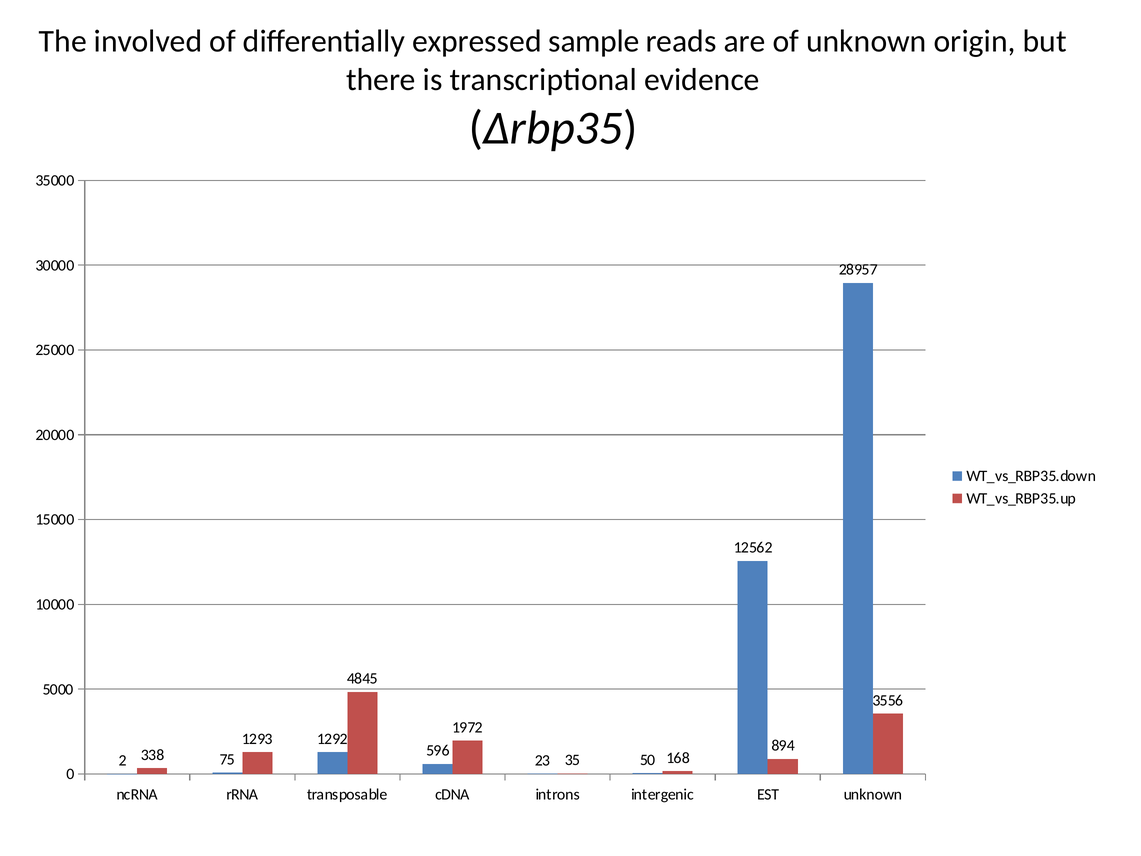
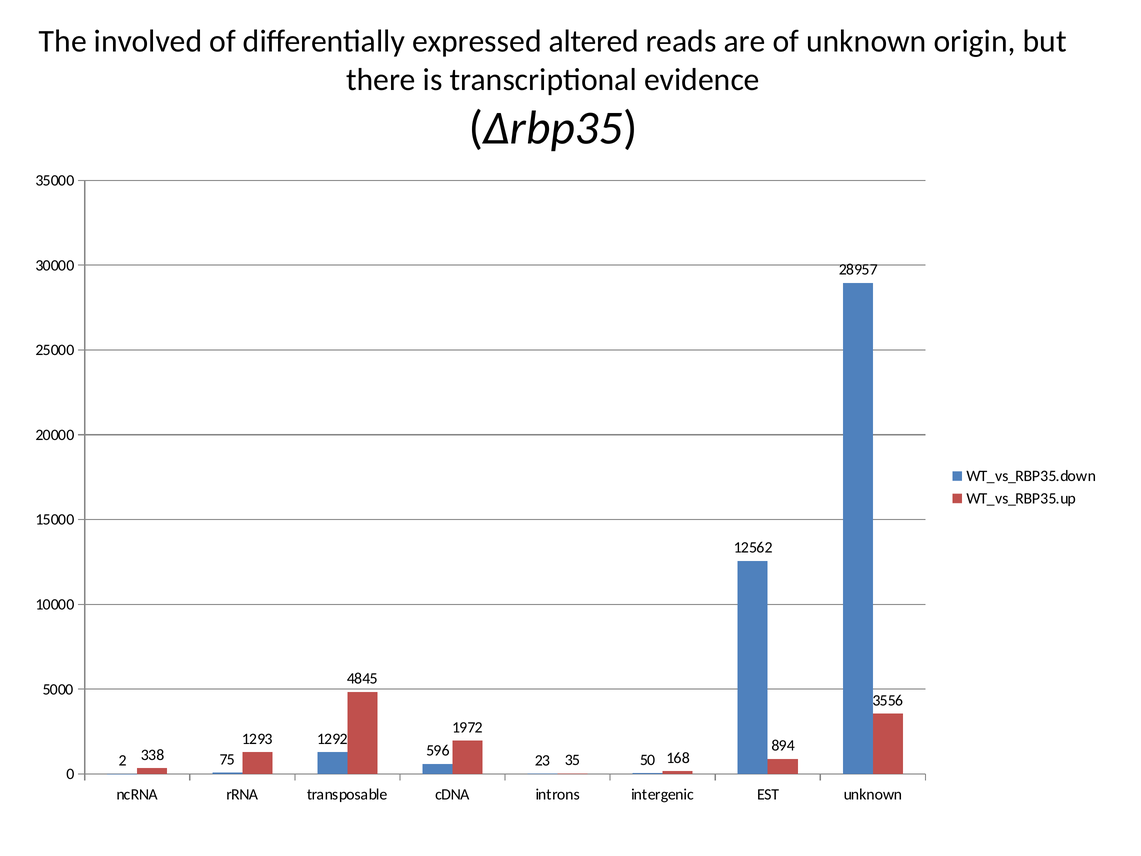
sample: sample -> altered
